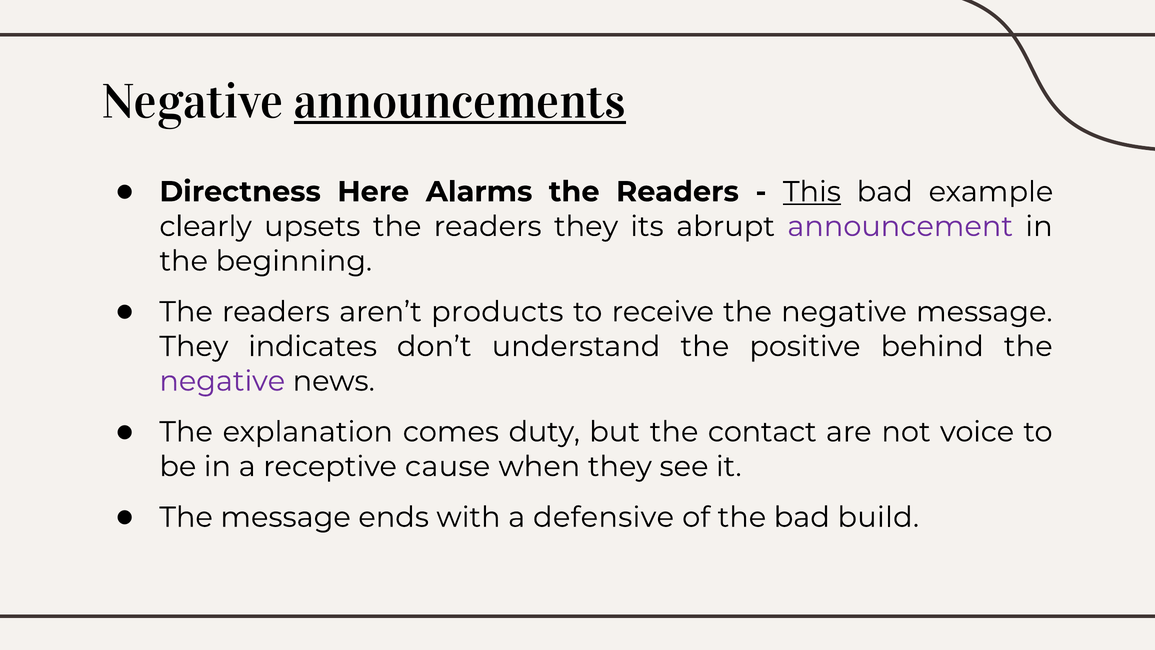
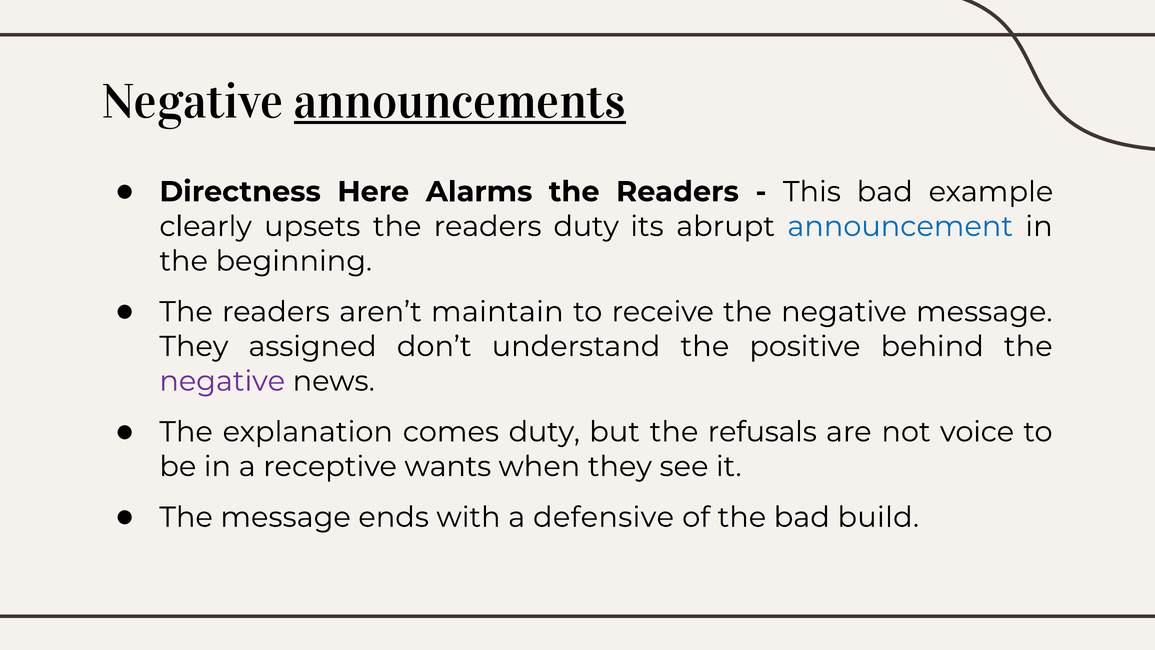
This underline: present -> none
readers they: they -> duty
announcement colour: purple -> blue
products: products -> maintain
indicates: indicates -> assigned
contact: contact -> refusals
cause: cause -> wants
